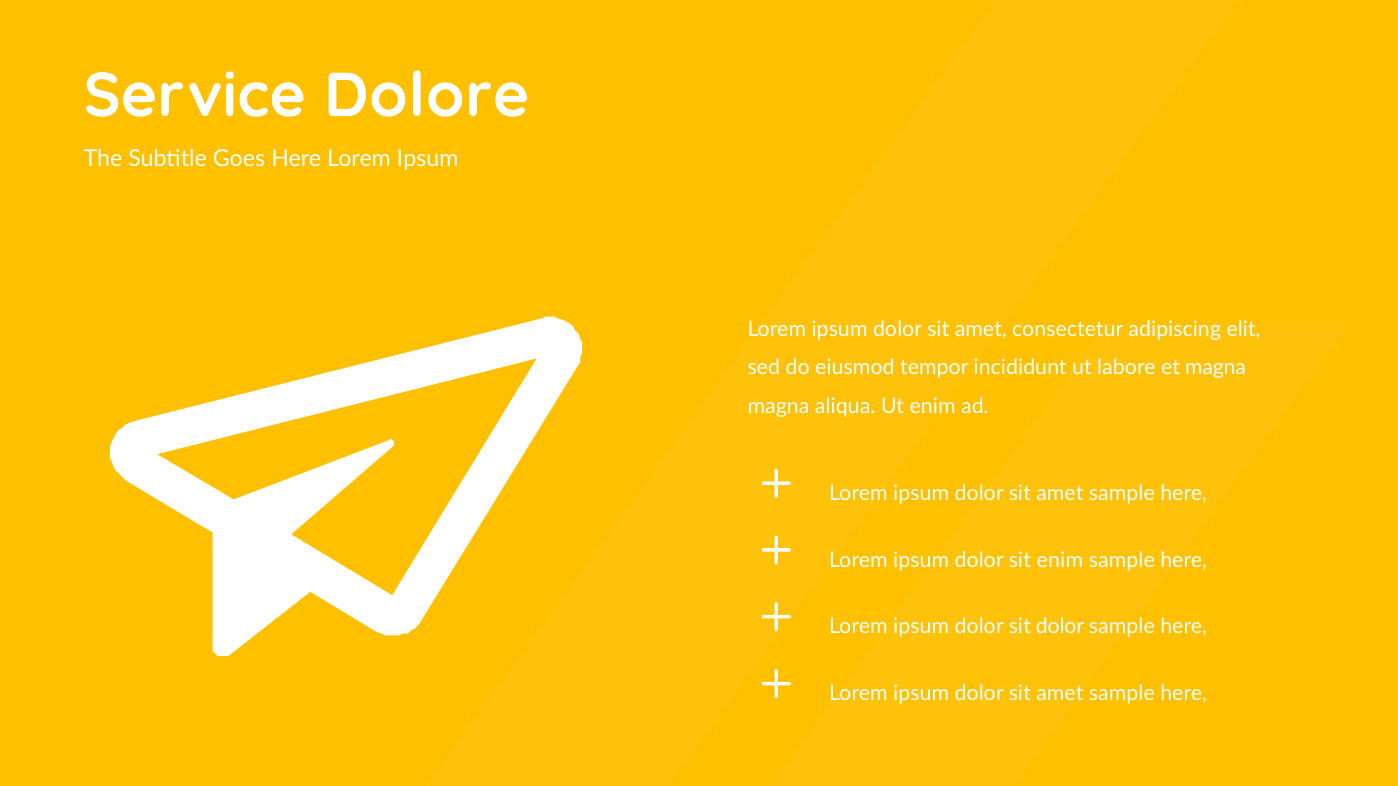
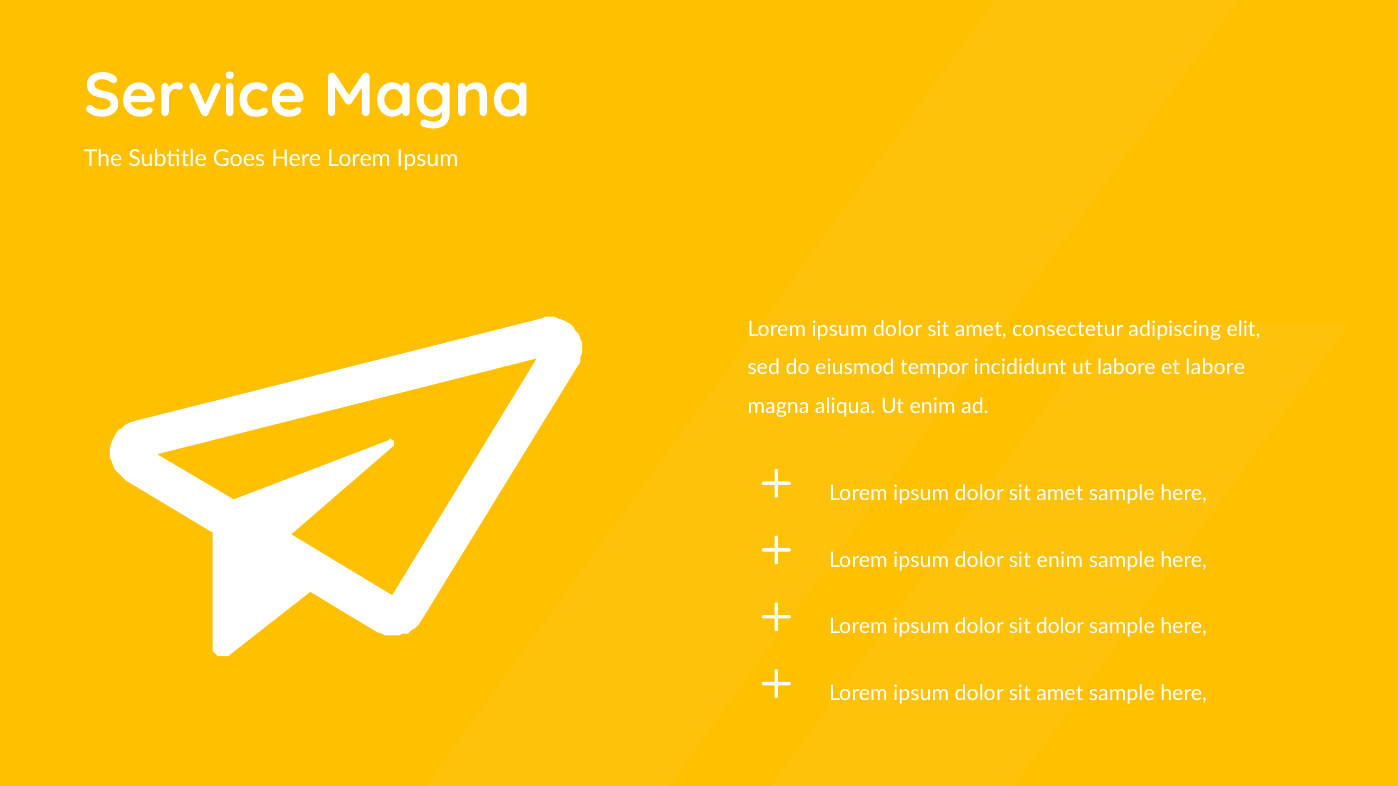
Service Dolore: Dolore -> Magna
et magna: magna -> labore
